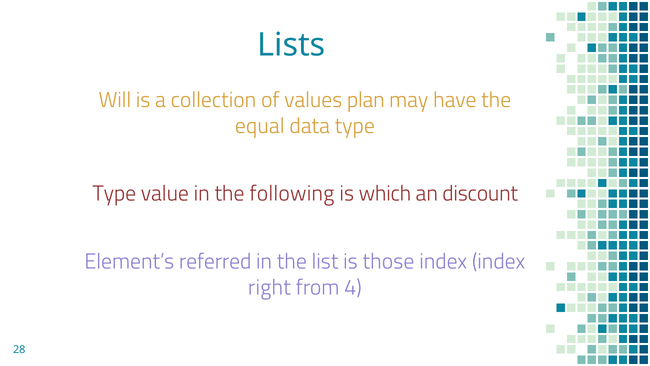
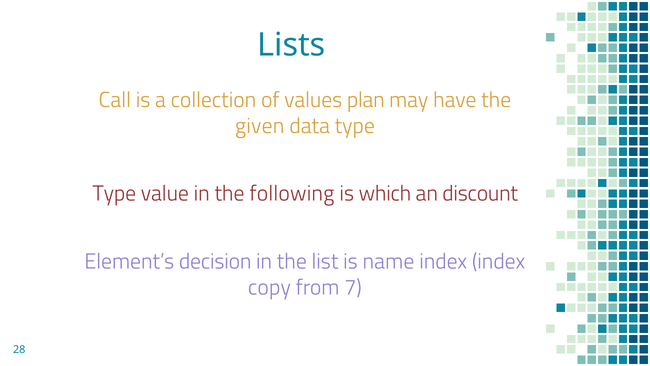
Will: Will -> Call
equal: equal -> given
referred: referred -> decision
those: those -> name
right: right -> copy
4: 4 -> 7
